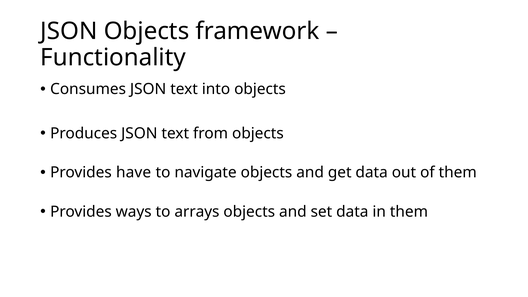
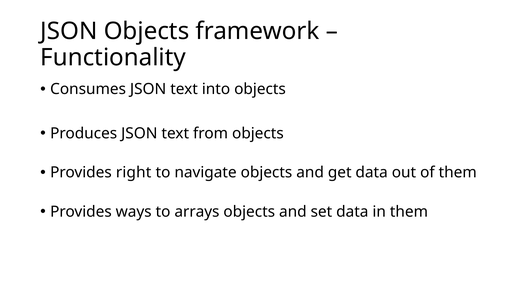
have: have -> right
